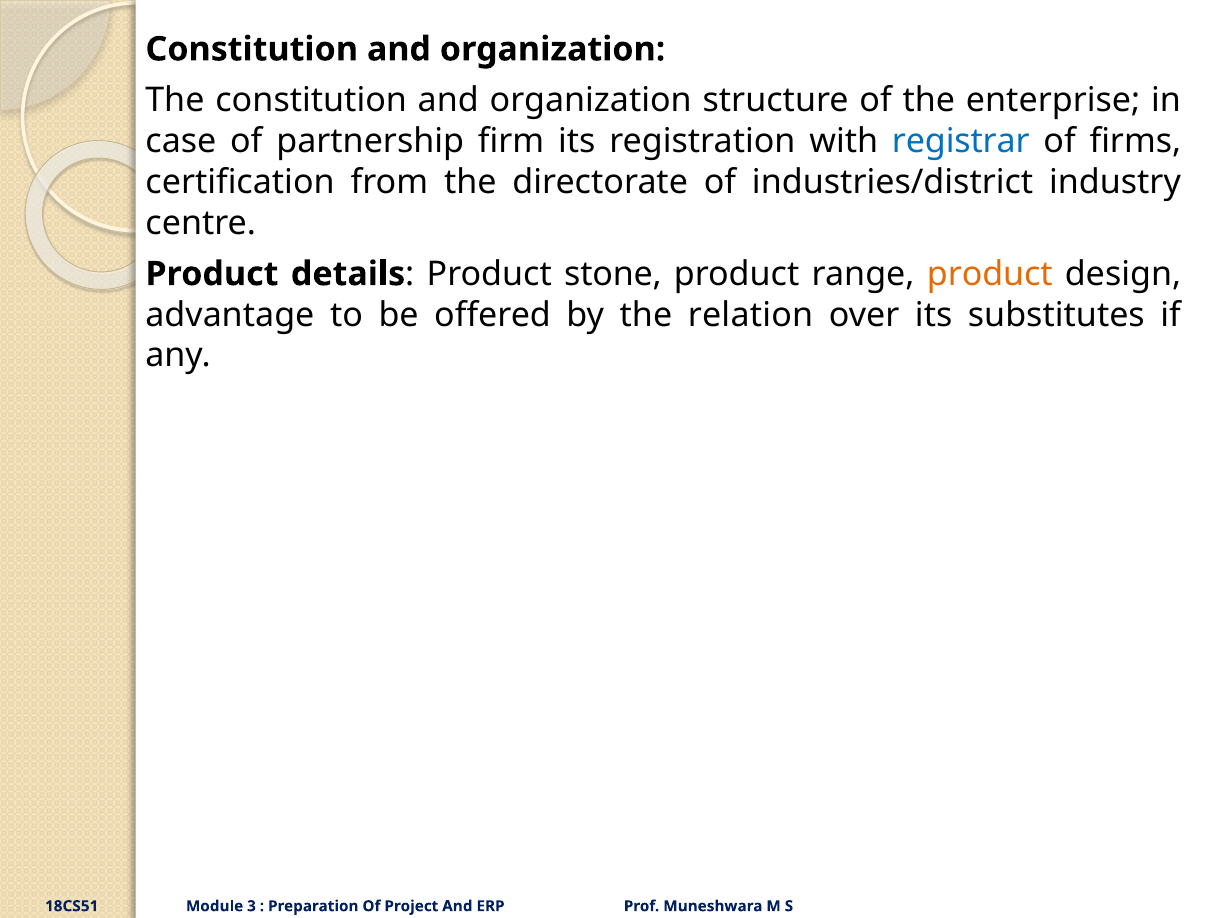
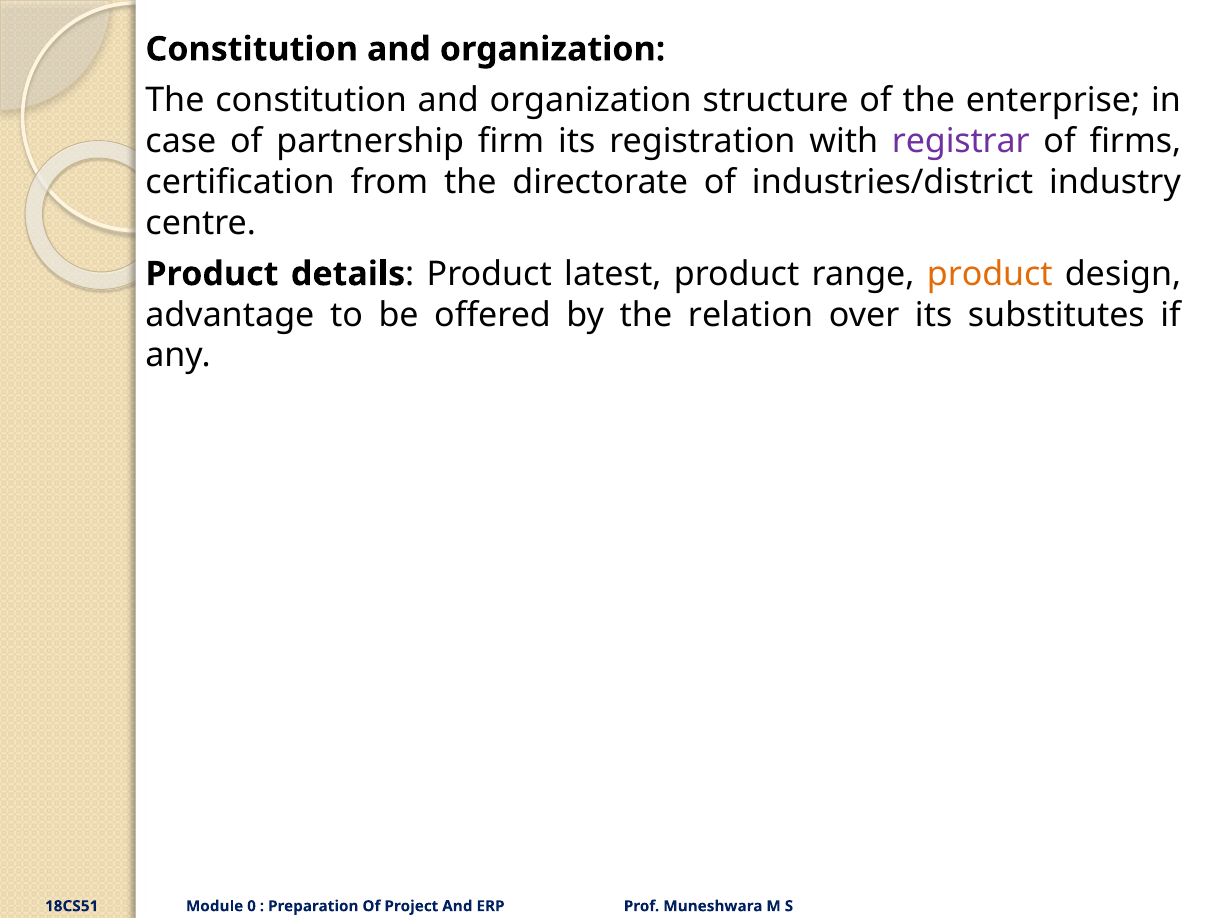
registrar colour: blue -> purple
stone: stone -> latest
3: 3 -> 0
